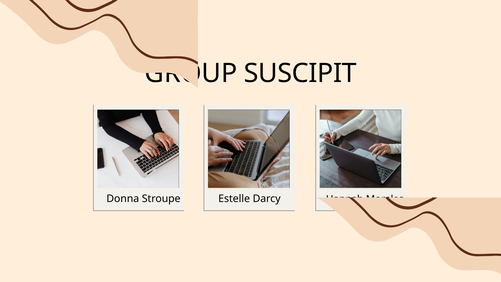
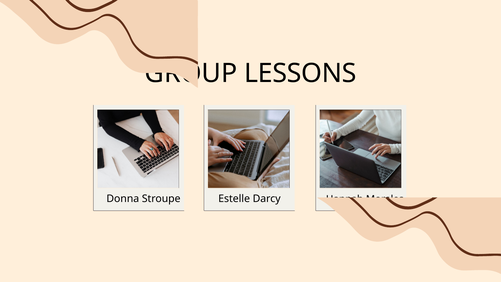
SUSCIPIT: SUSCIPIT -> LESSONS
